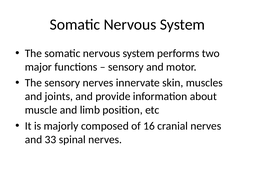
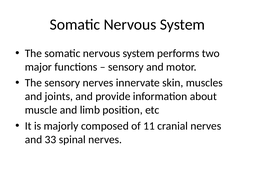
16: 16 -> 11
